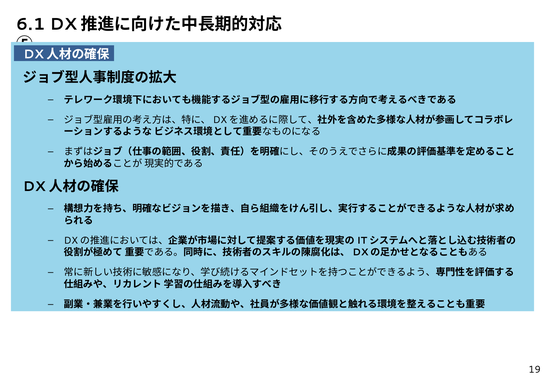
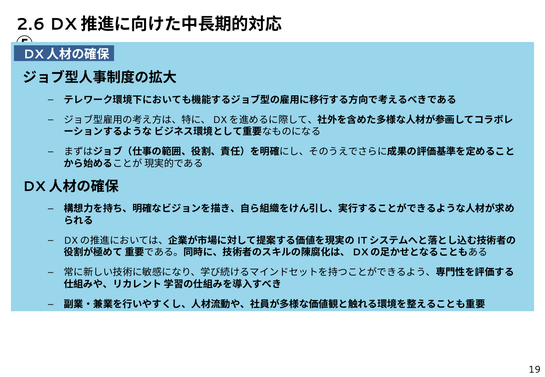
6.1: 6.1 -> 2.6
